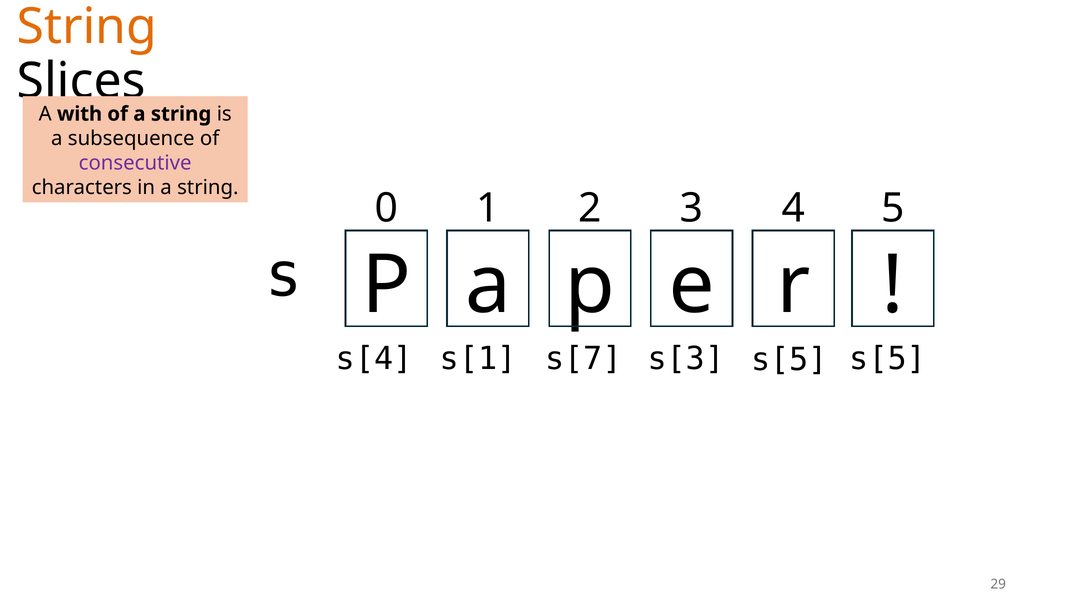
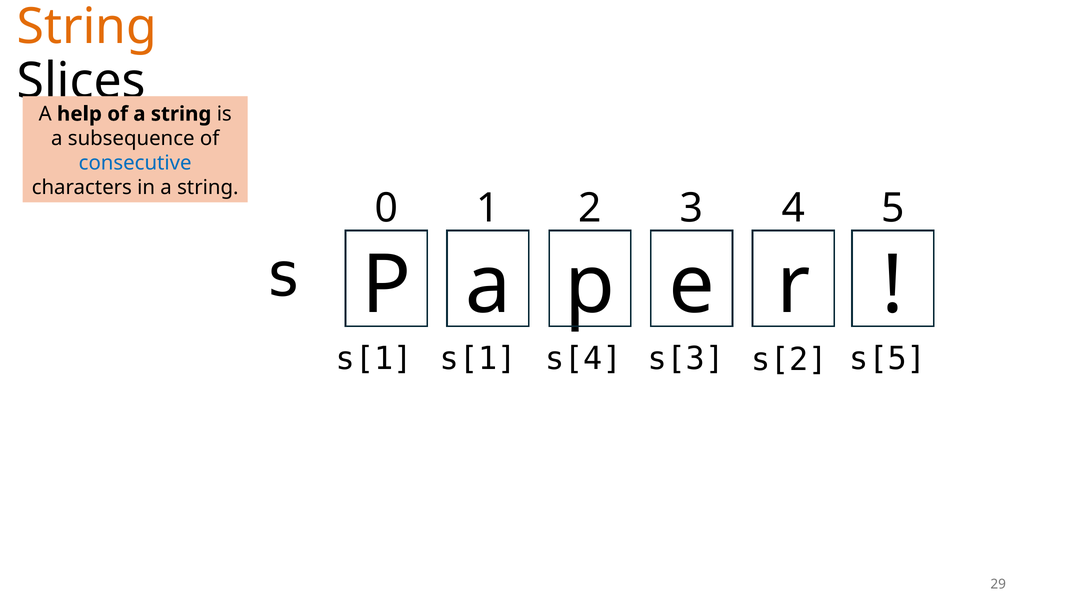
with: with -> help
consecutive colour: purple -> blue
s[4 at (374, 358): s[4 -> s[1
s[7: s[7 -> s[4
s[3 s[5: s[5 -> s[2
